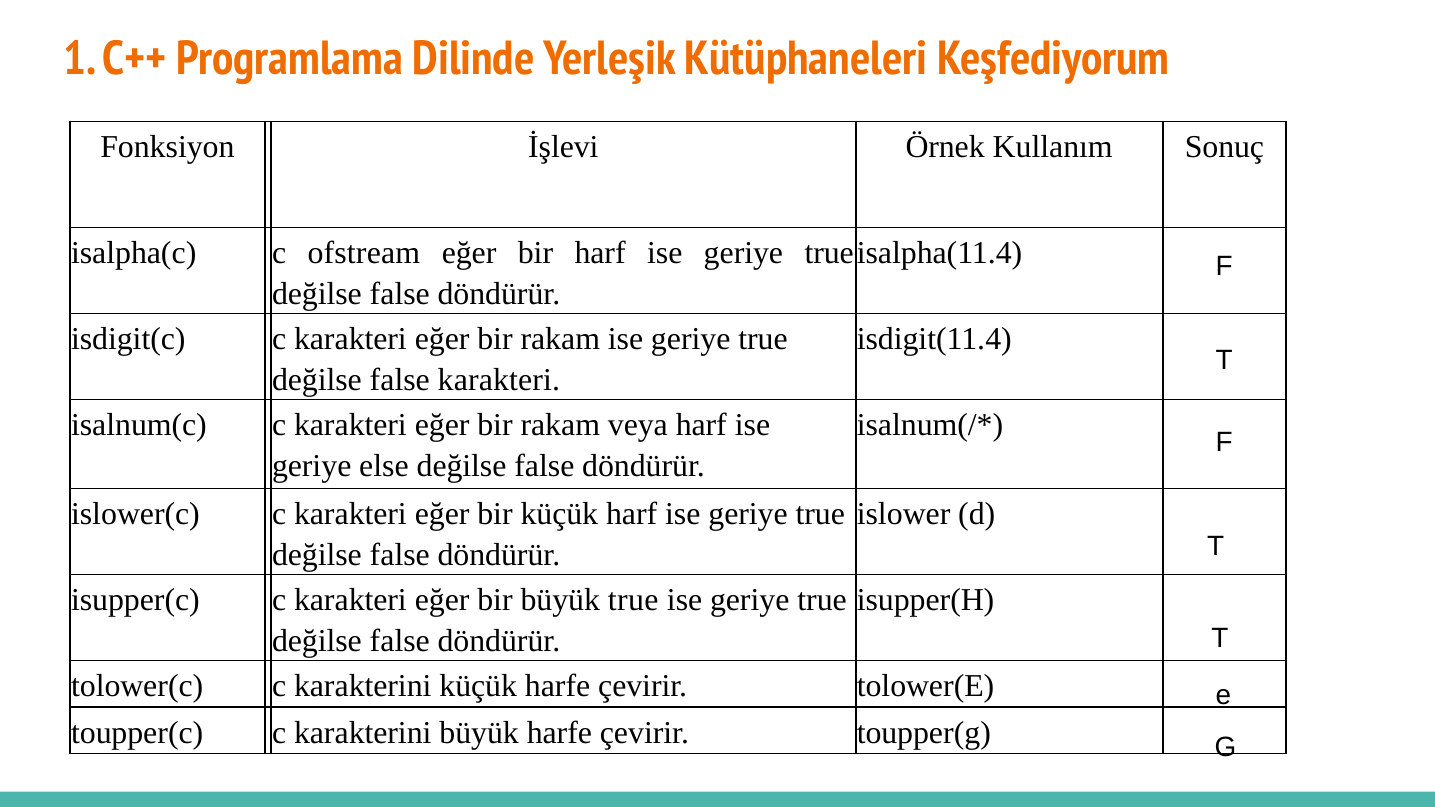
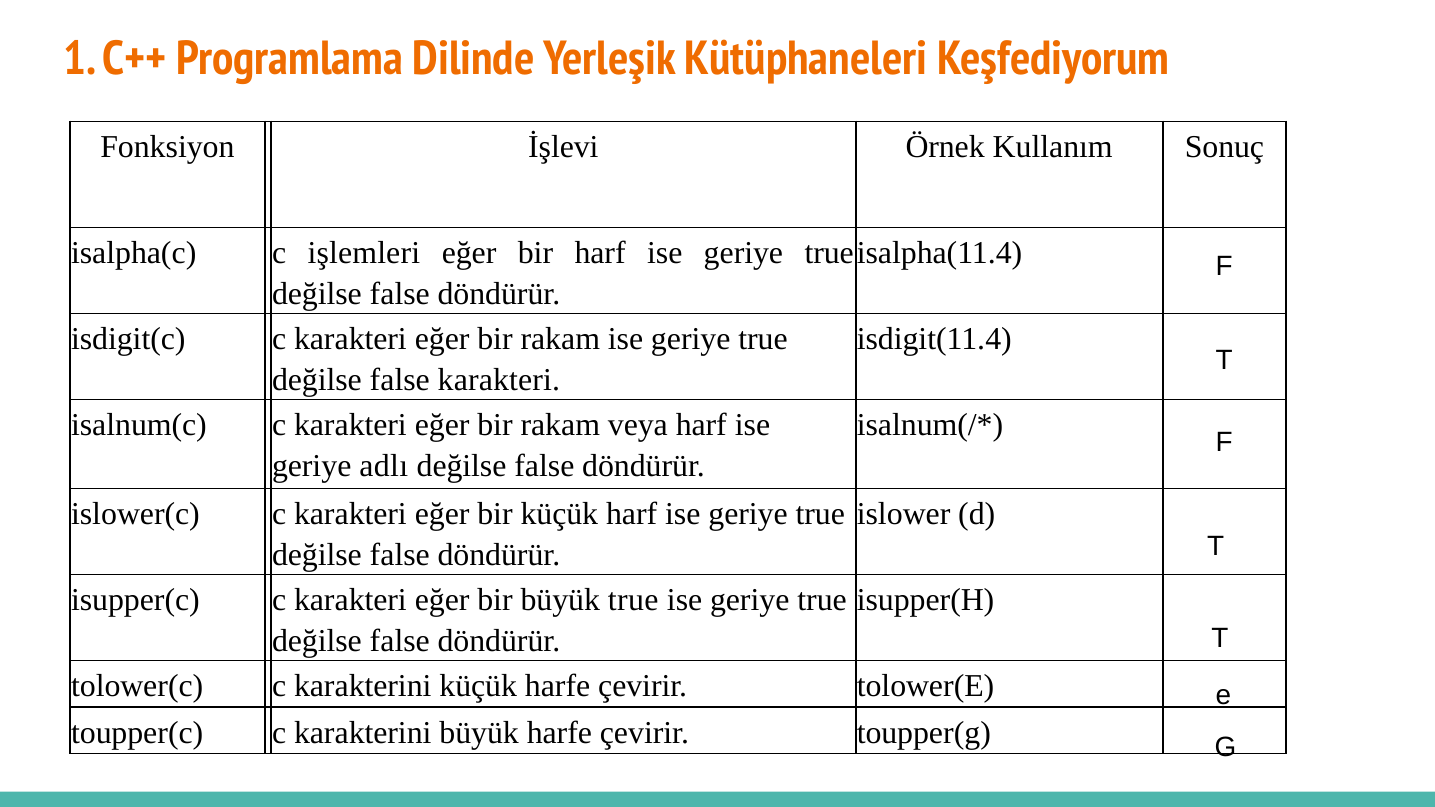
ofstream: ofstream -> işlemleri
else: else -> adlı
